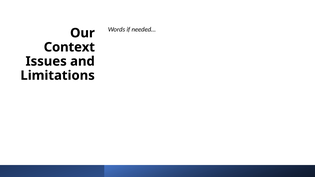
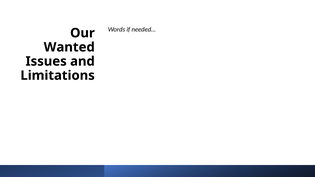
Context: Context -> Wanted
